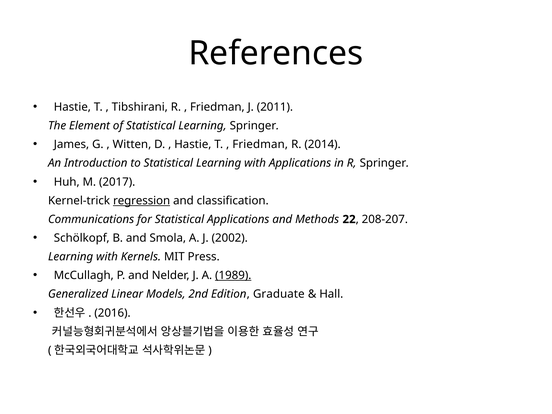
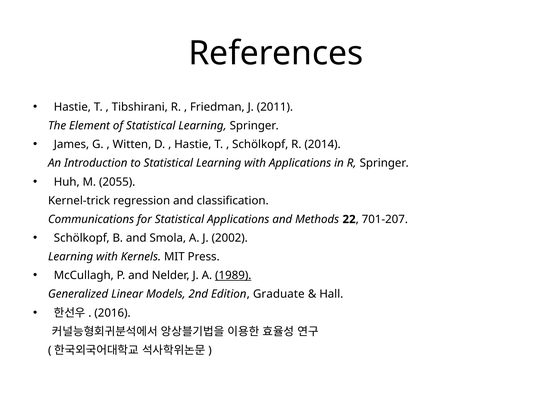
Friedman at (260, 144): Friedman -> Schölkopf
2017: 2017 -> 2055
regression underline: present -> none
208-207: 208-207 -> 701-207
